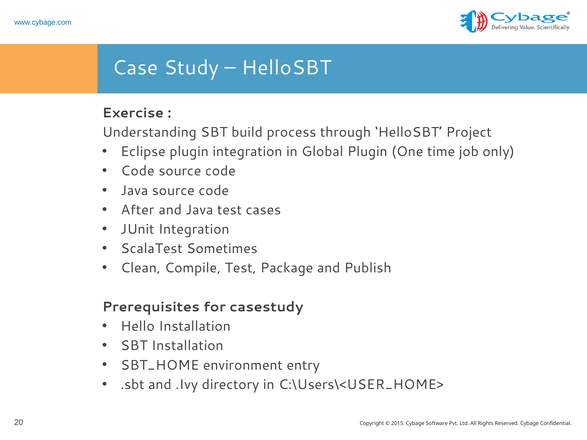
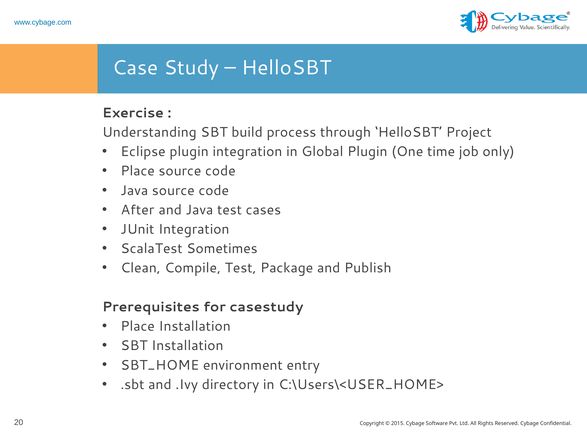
Code at (138, 171): Code -> Place
Hello at (138, 326): Hello -> Place
